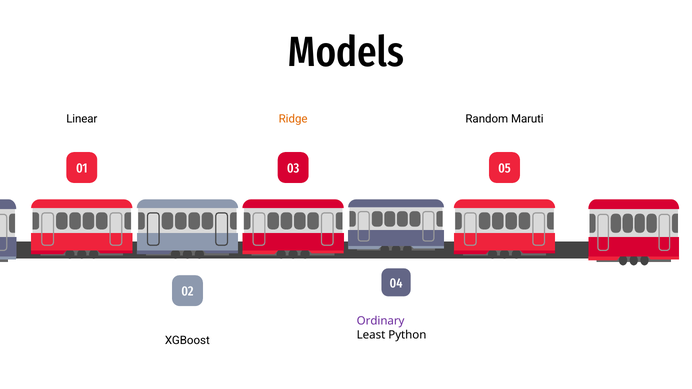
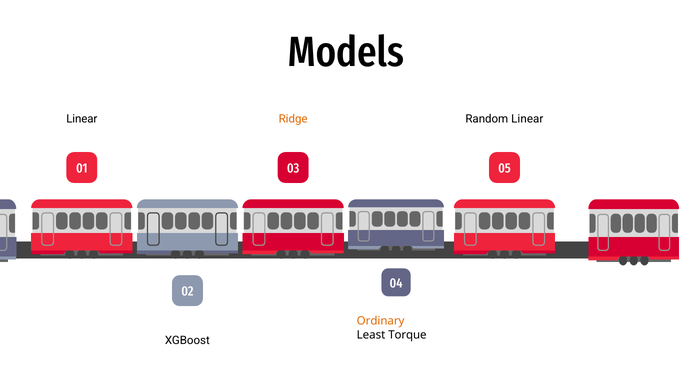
Random Maruti: Maruti -> Linear
Ordinary colour: purple -> orange
Python: Python -> Torque
